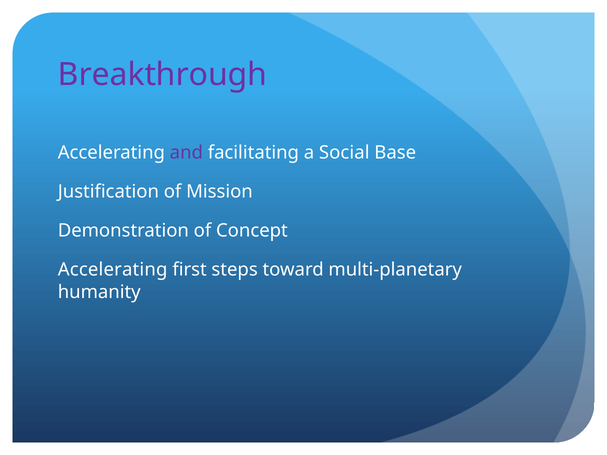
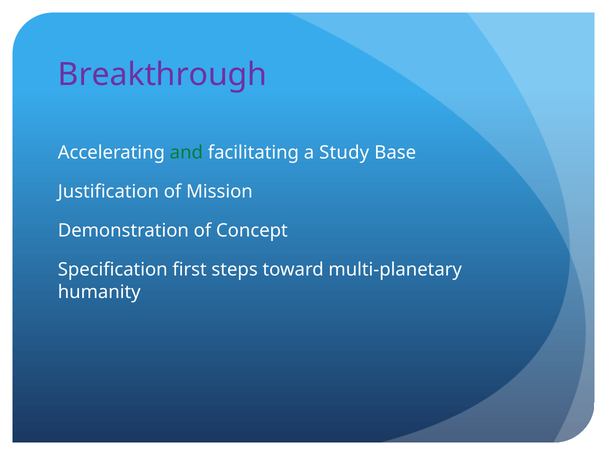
and colour: purple -> green
Social: Social -> Study
Accelerating at (113, 270): Accelerating -> Specification
